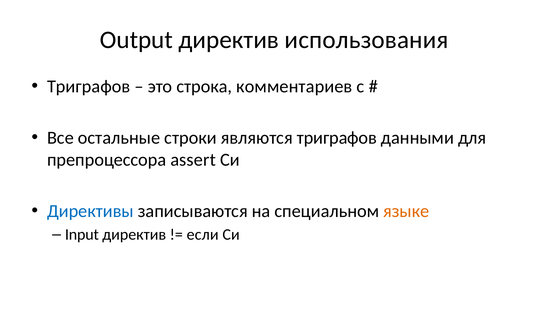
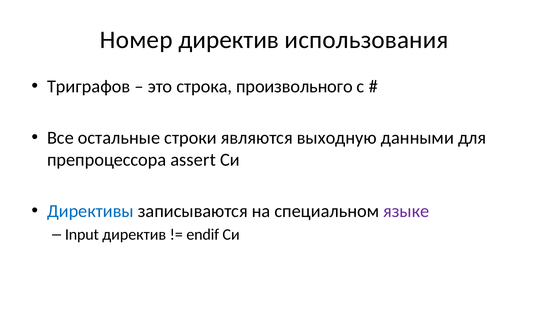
Output: Output -> Номер
комментариев: комментариев -> произвольного
являются триграфов: триграфов -> выходную
языке colour: orange -> purple
если: если -> endif
